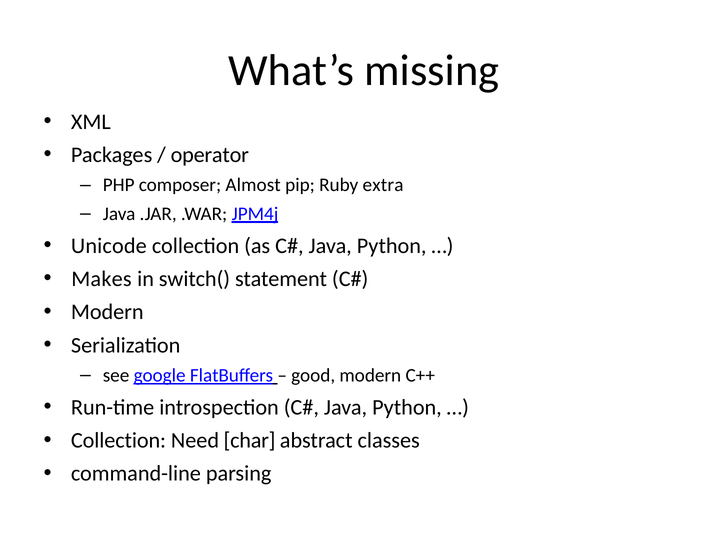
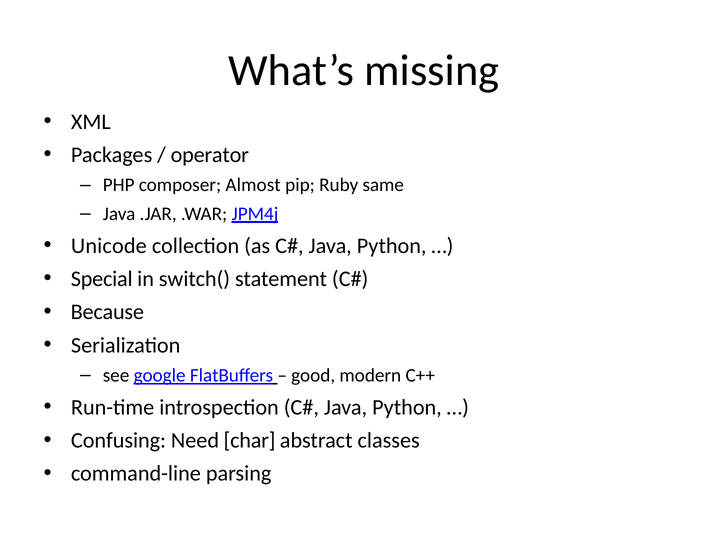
extra: extra -> same
Makes: Makes -> Special
Modern at (107, 312): Modern -> Because
Collection at (119, 440): Collection -> Confusing
